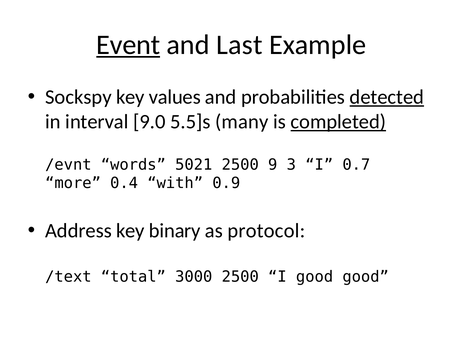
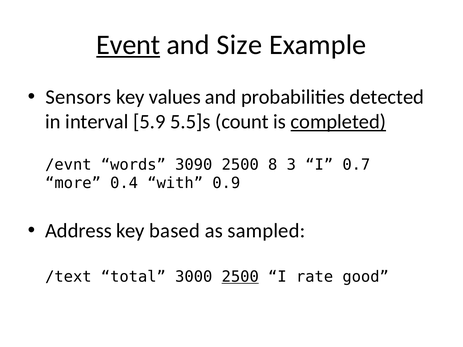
Last: Last -> Size
Sockspy: Sockspy -> Sensors
detected underline: present -> none
9.0: 9.0 -> 5.9
many: many -> count
5021: 5021 -> 3090
9: 9 -> 8
binary: binary -> based
protocol: protocol -> sampled
2500 at (240, 277) underline: none -> present
I good: good -> rate
